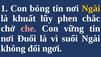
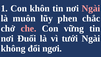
bóng: bóng -> khôn
Ngài at (91, 8) colour: yellow -> pink
khuất: khuất -> muôn
suối: suối -> tưới
